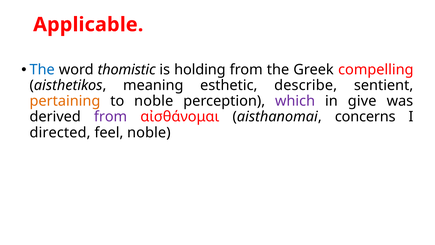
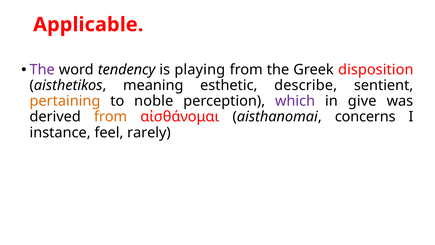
The at (42, 70) colour: blue -> purple
thomistic: thomistic -> tendency
holding: holding -> playing
compelling: compelling -> disposition
from at (111, 117) colour: purple -> orange
directed: directed -> instance
feel noble: noble -> rarely
